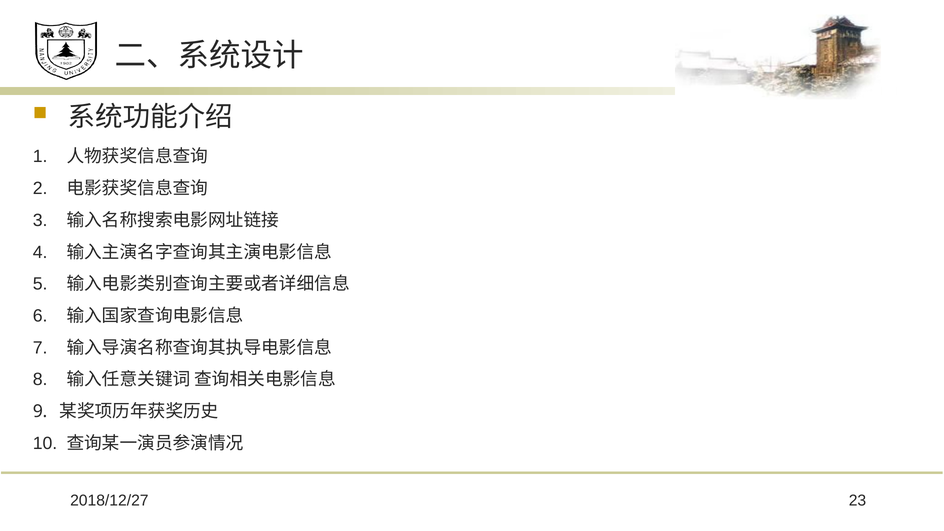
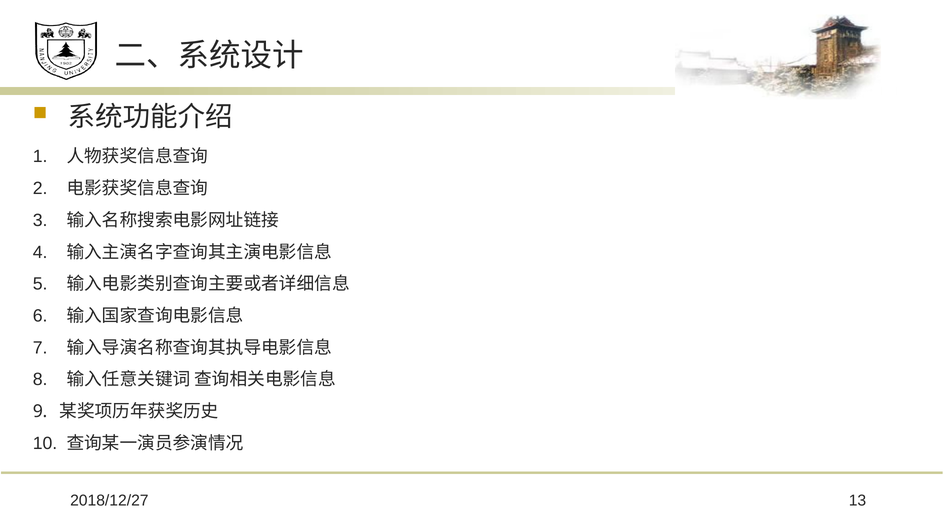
23: 23 -> 13
